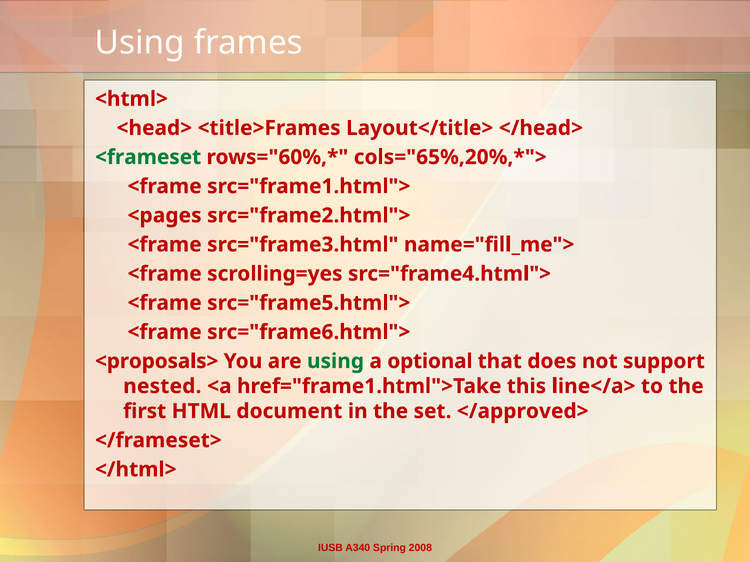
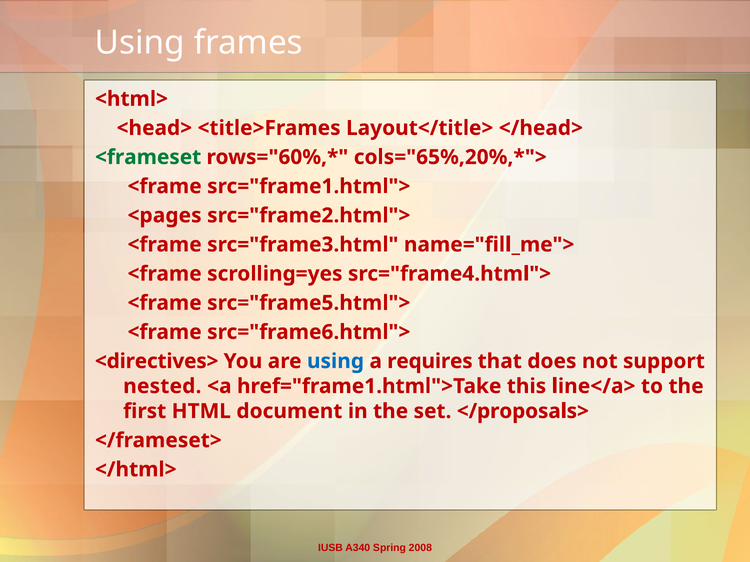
<proposals>: <proposals> -> <directives>
using at (335, 362) colour: green -> blue
optional: optional -> requires
</approved>: </approved> -> </proposals>
